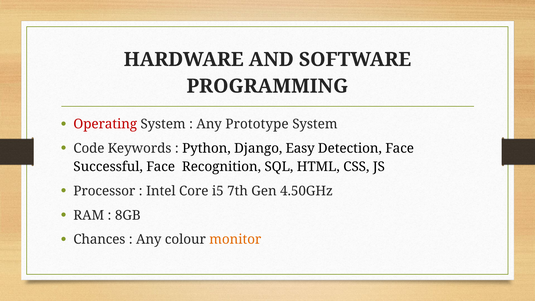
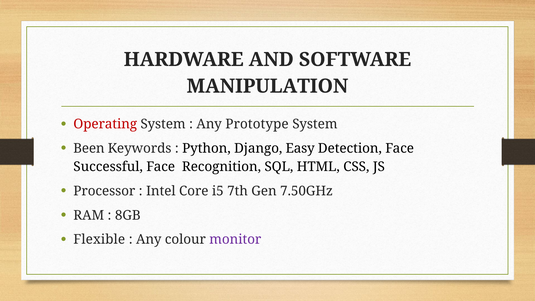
PROGRAMMING: PROGRAMMING -> MANIPULATION
Code: Code -> Been
4.50GHz: 4.50GHz -> 7.50GHz
Chances: Chances -> Flexible
monitor colour: orange -> purple
